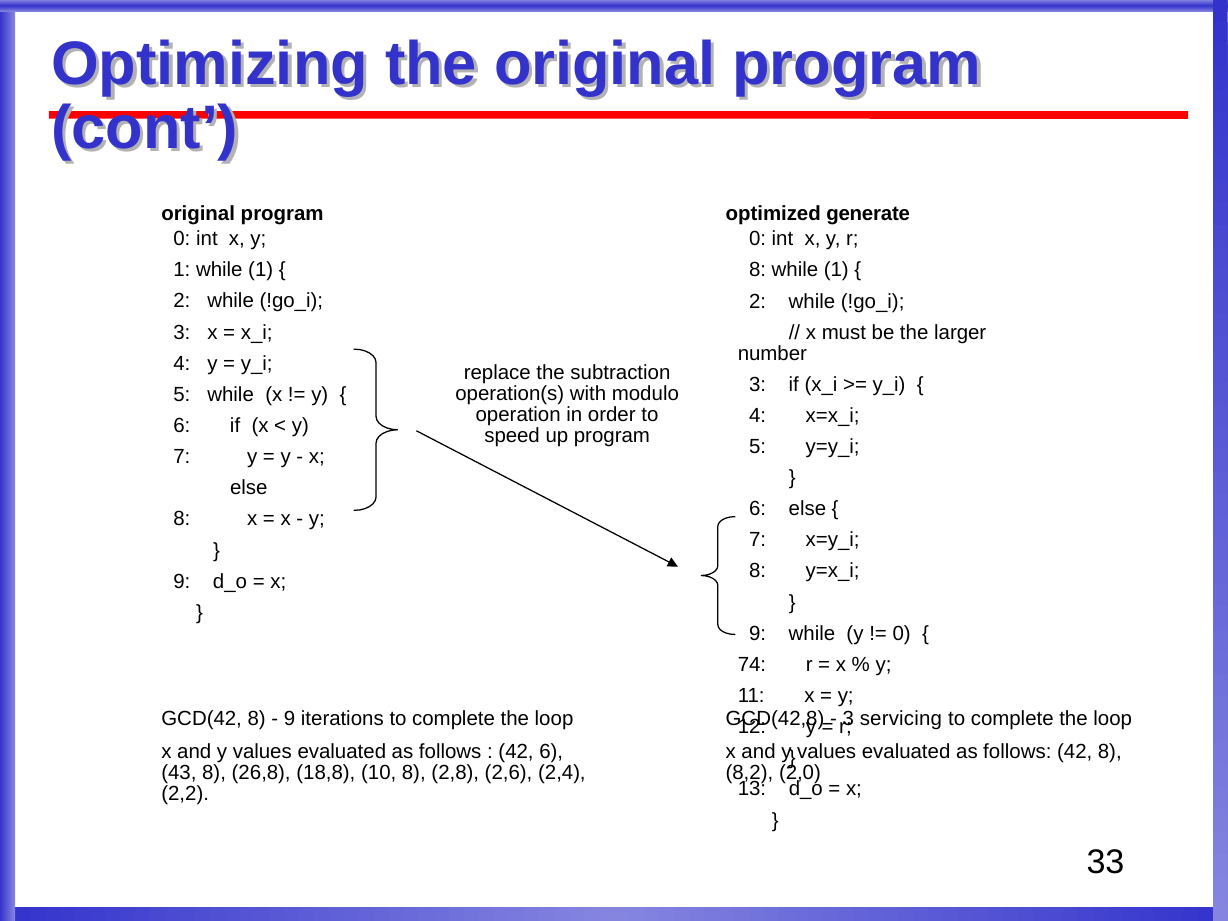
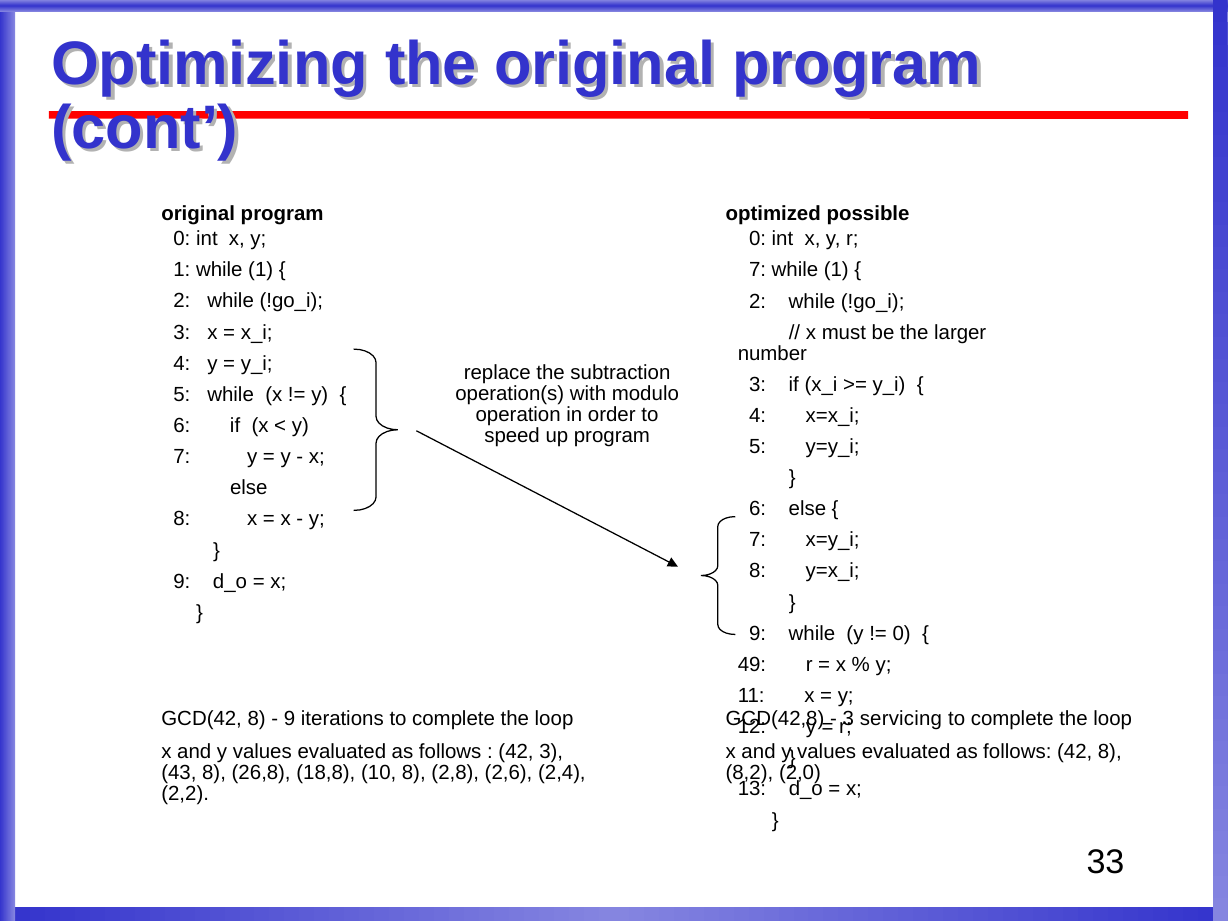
generate: generate -> possible
8 at (758, 270): 8 -> 7
74: 74 -> 49
42 6: 6 -> 3
